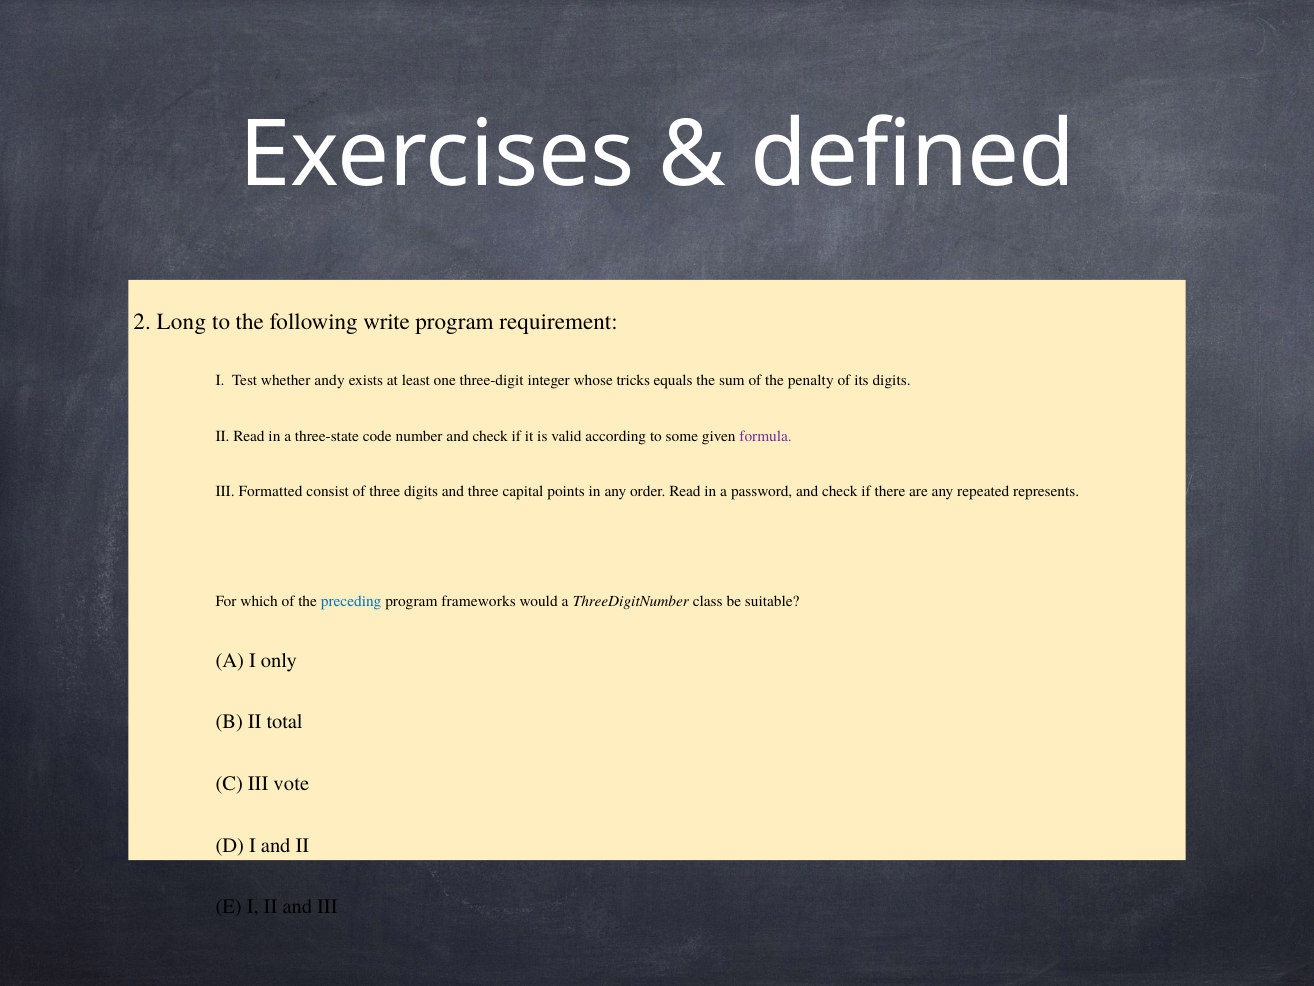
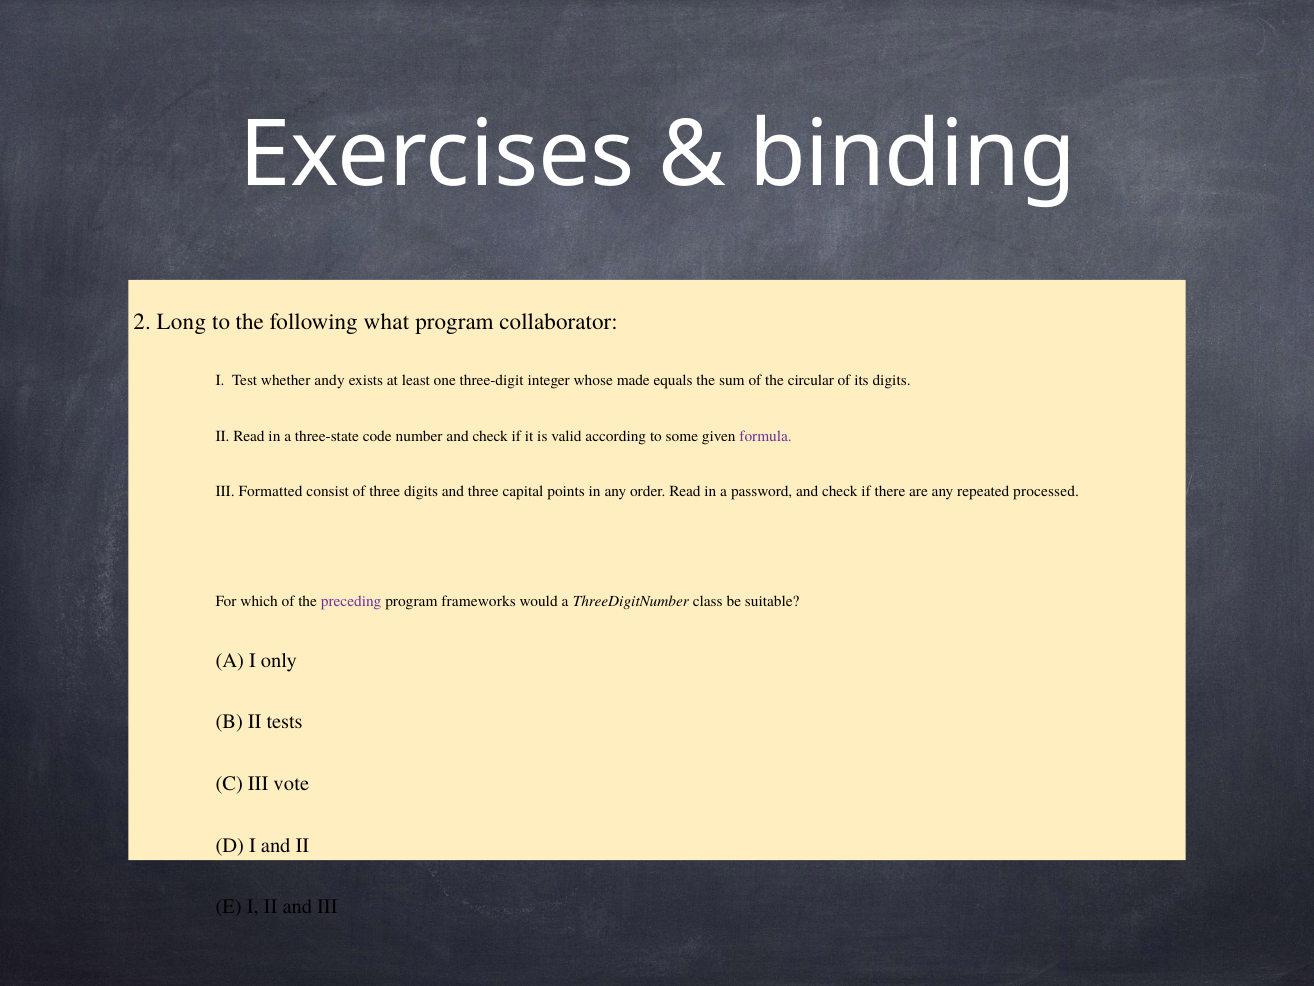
defined: defined -> binding
write: write -> what
requirement: requirement -> collaborator
tricks: tricks -> made
penalty: penalty -> circular
represents: represents -> processed
preceding colour: blue -> purple
total: total -> tests
